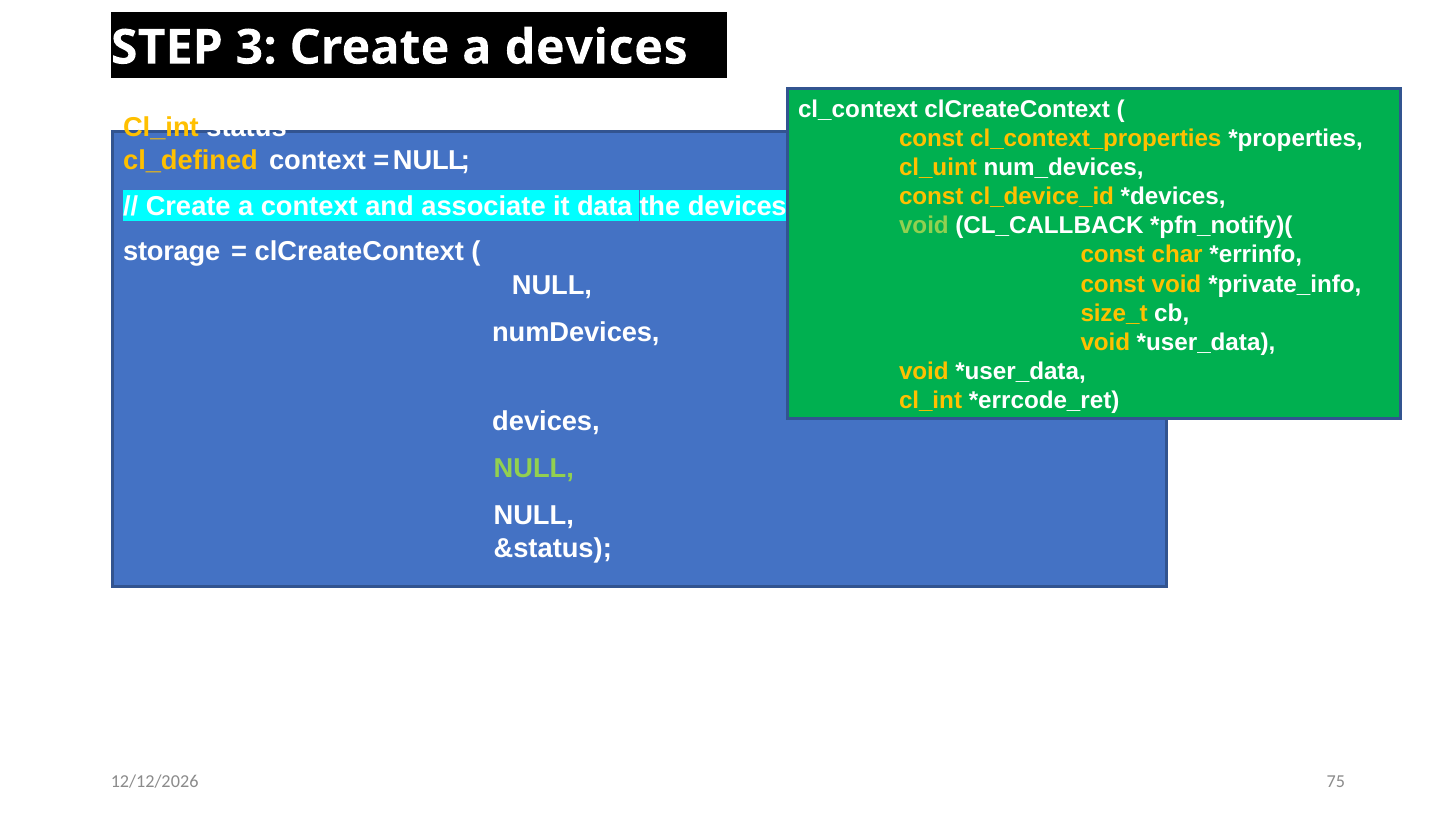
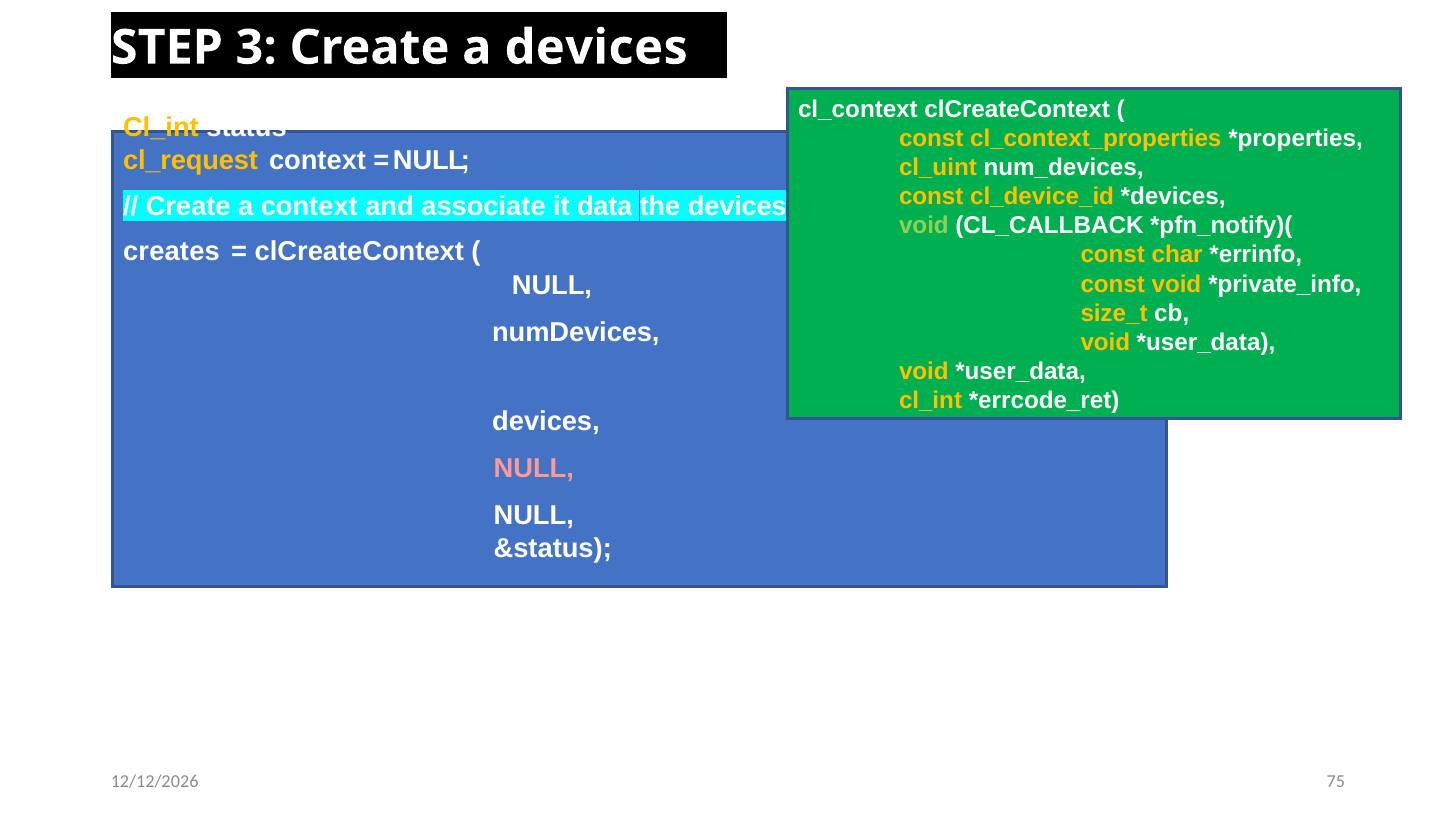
cl_defined: cl_defined -> cl_request
storage: storage -> creates
NULL at (534, 469) colour: light green -> pink
